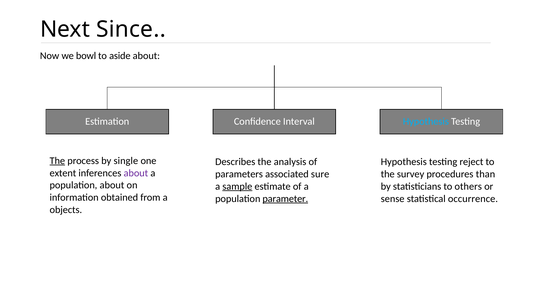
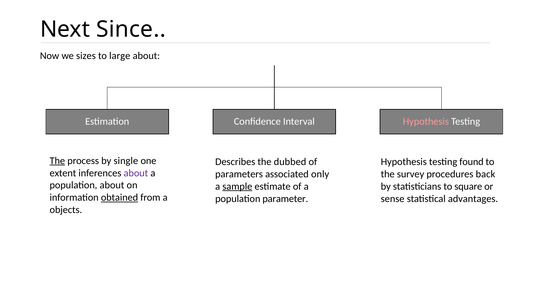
bowl: bowl -> sizes
aside: aside -> large
Hypothesis at (426, 122) colour: light blue -> pink
analysis: analysis -> dubbed
reject: reject -> found
sure: sure -> only
than: than -> back
others: others -> square
obtained underline: none -> present
parameter underline: present -> none
occurrence: occurrence -> advantages
